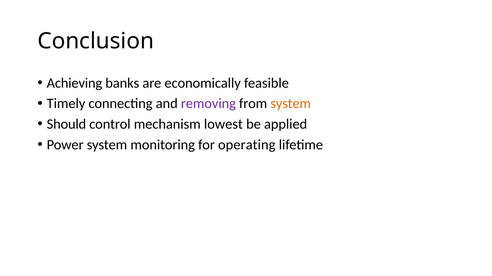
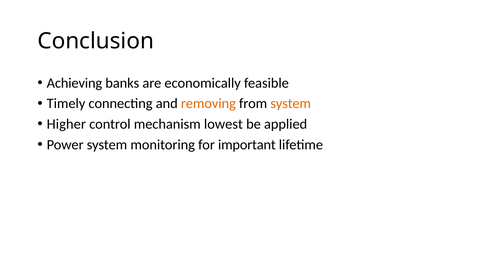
removing colour: purple -> orange
Should: Should -> Higher
operating: operating -> important
